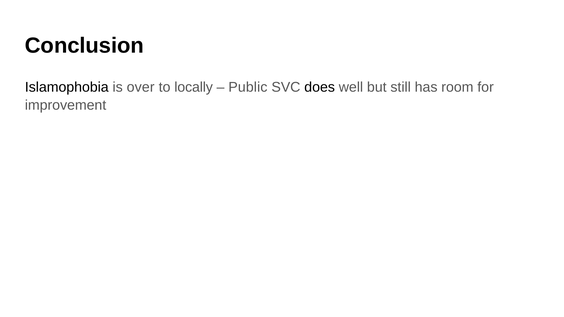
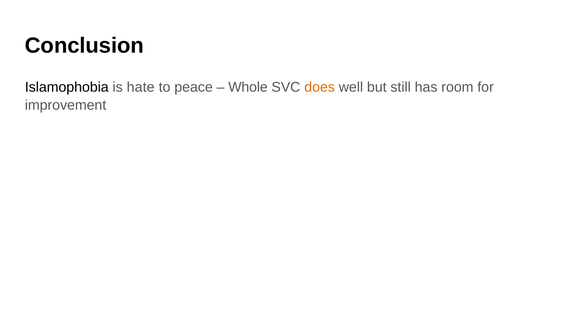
over: over -> hate
locally: locally -> peace
Public: Public -> Whole
does colour: black -> orange
